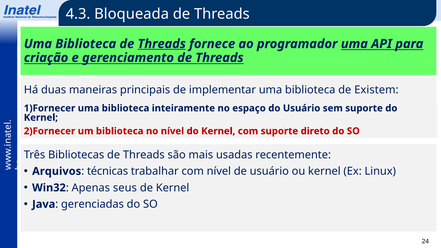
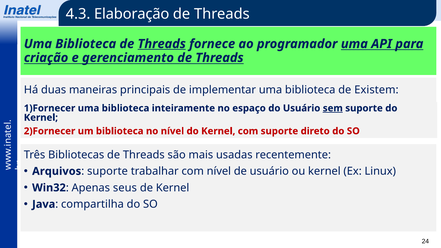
Bloqueada: Bloqueada -> Elaboração
sem underline: none -> present
técnicas at (108, 171): técnicas -> suporte
gerenciadas: gerenciadas -> compartilha
